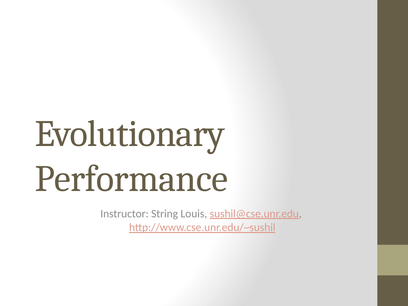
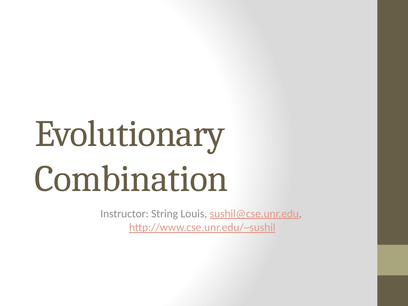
Performance: Performance -> Combination
